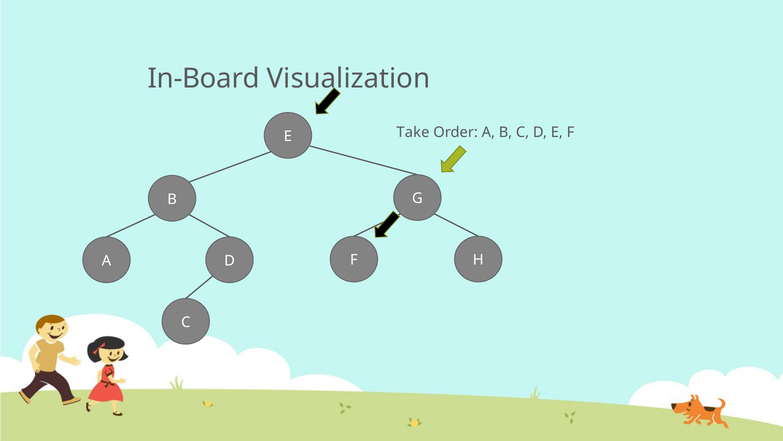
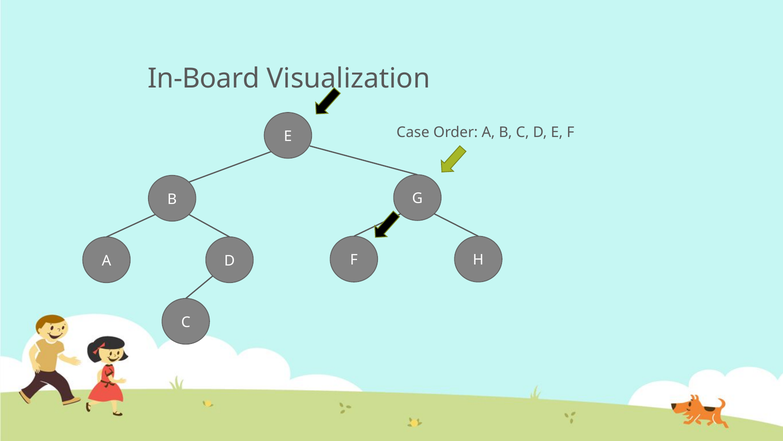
Take: Take -> Case
